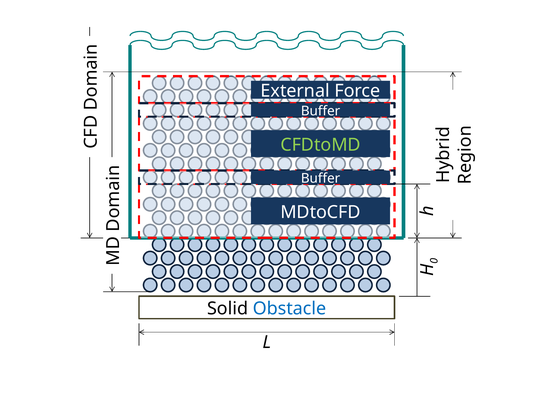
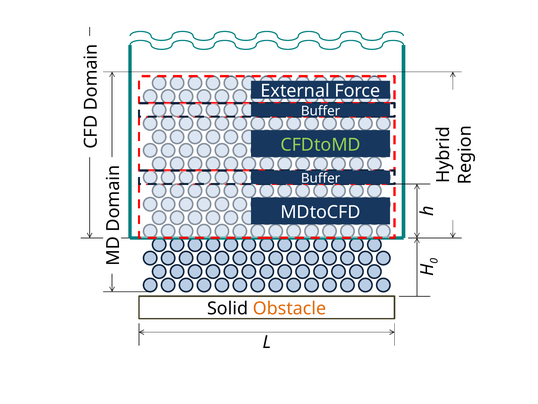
Obstacle colour: blue -> orange
